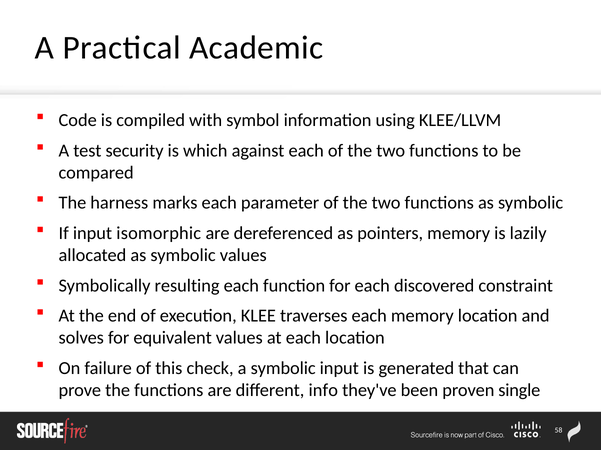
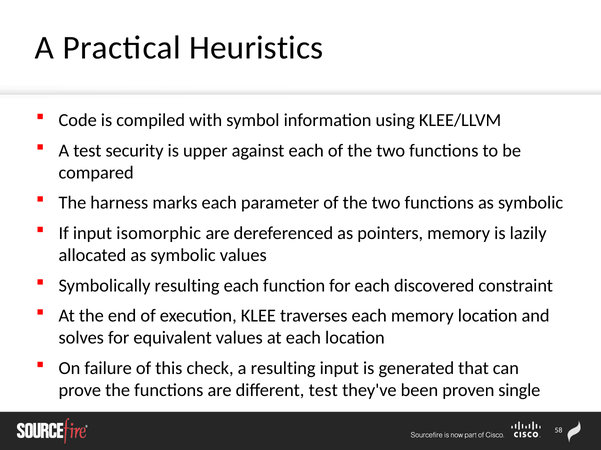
Academic: Academic -> Heuristics
which: which -> upper
a symbolic: symbolic -> resulting
different info: info -> test
